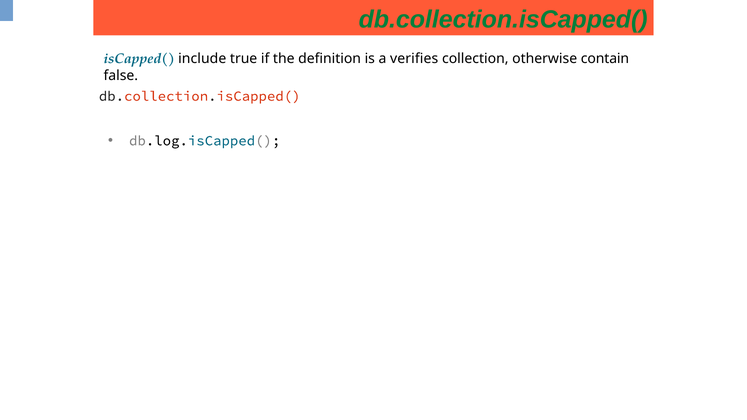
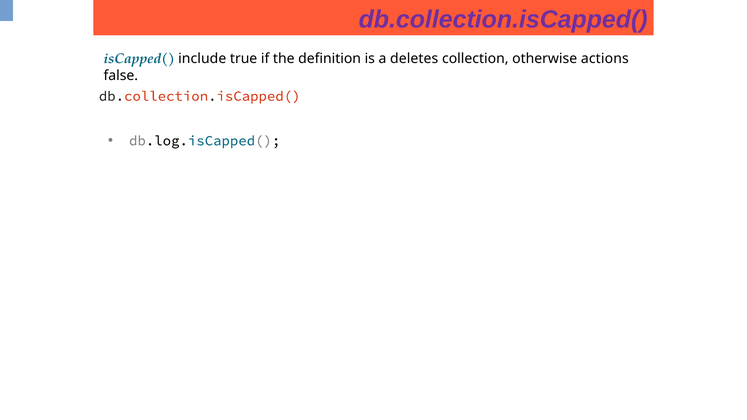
db.collection.isCapped( at (503, 19) colour: green -> purple
verifies: verifies -> deletes
contain: contain -> actions
